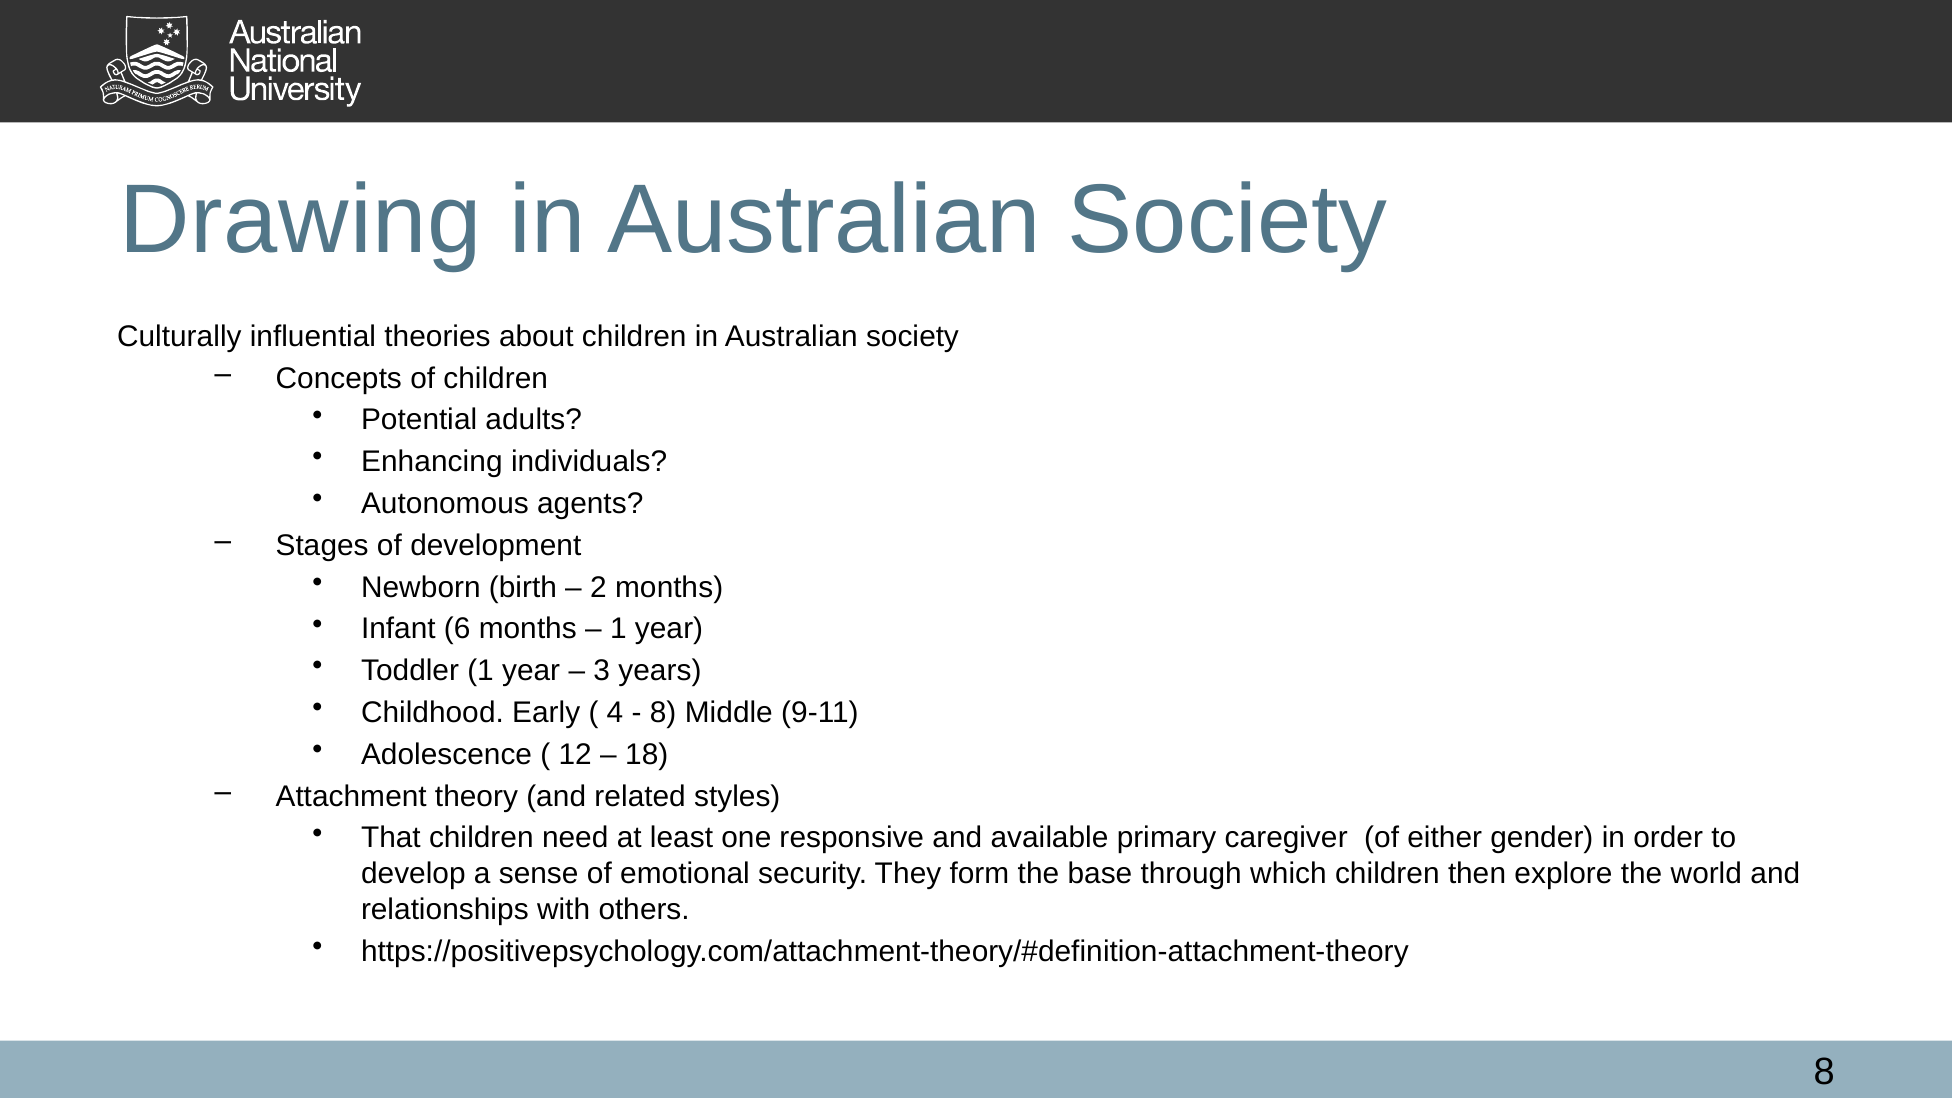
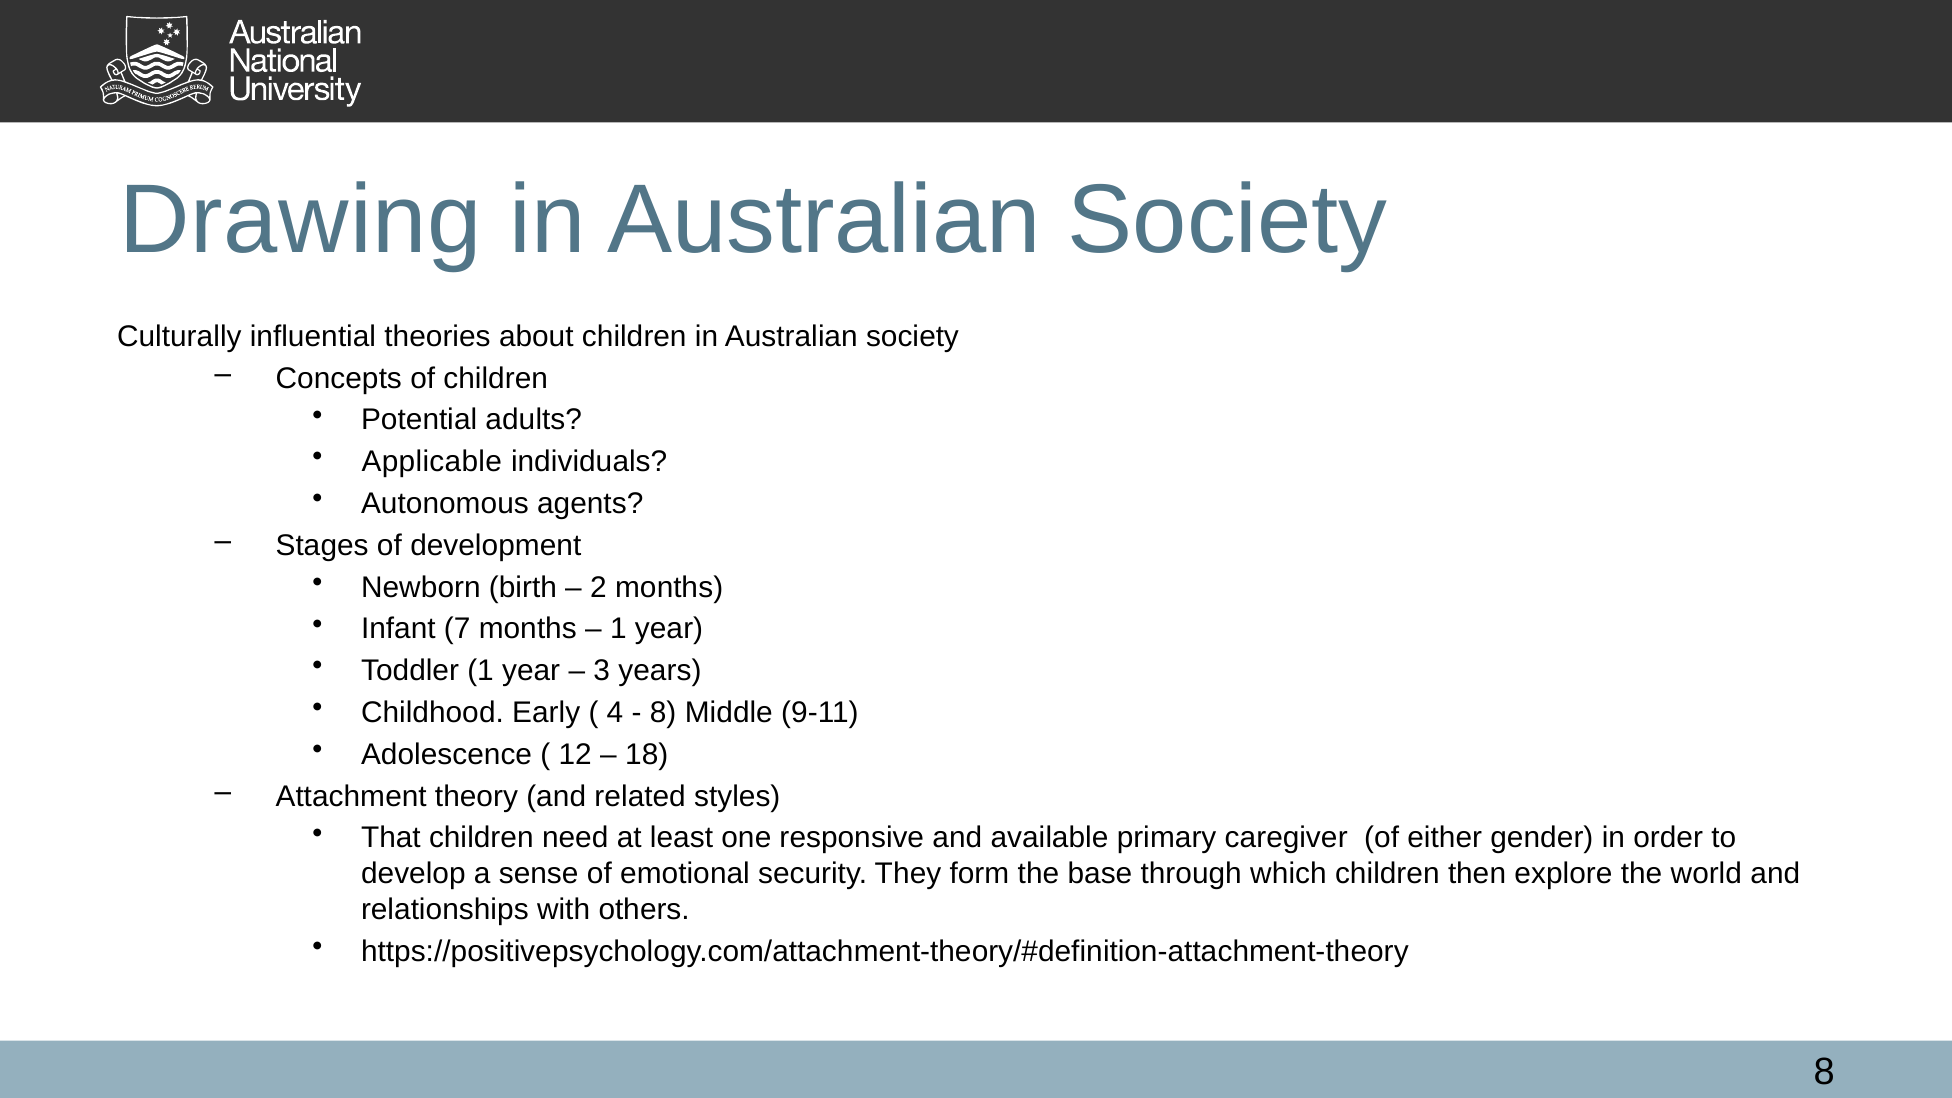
Enhancing: Enhancing -> Applicable
6: 6 -> 7
